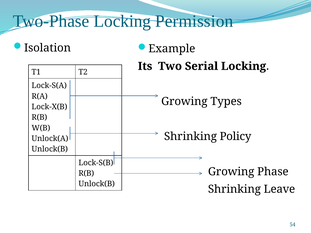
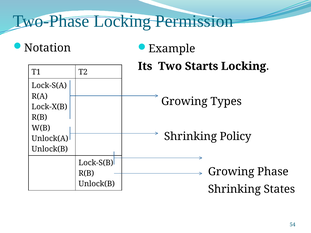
Isolation: Isolation -> Notation
Serial: Serial -> Starts
Leave: Leave -> States
